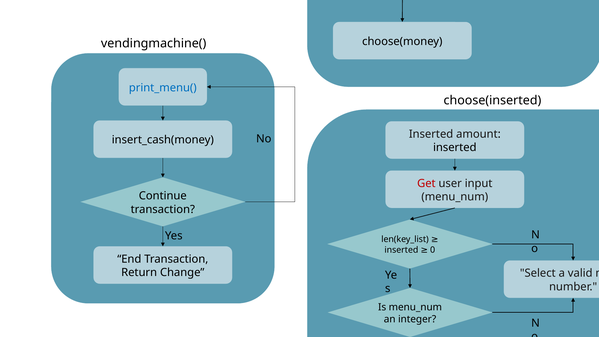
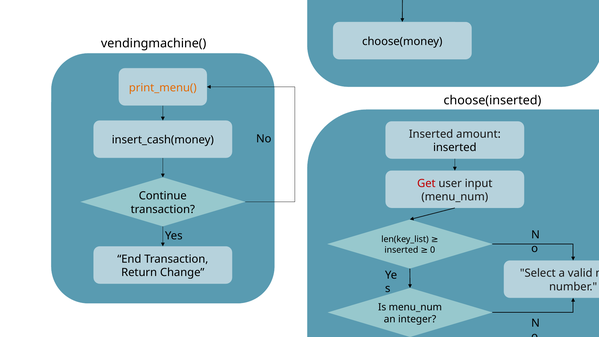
print_menu( colour: blue -> orange
